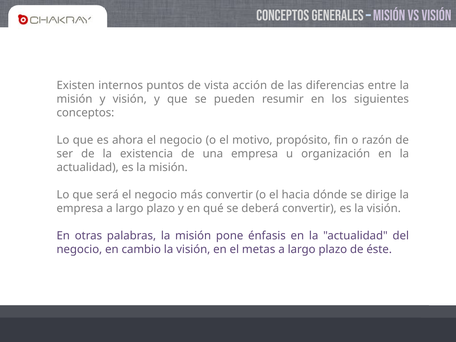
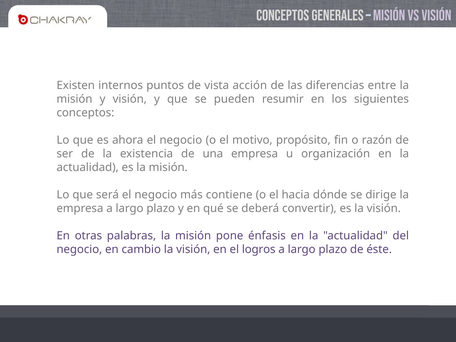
más convertir: convertir -> contiene
metas: metas -> logros
